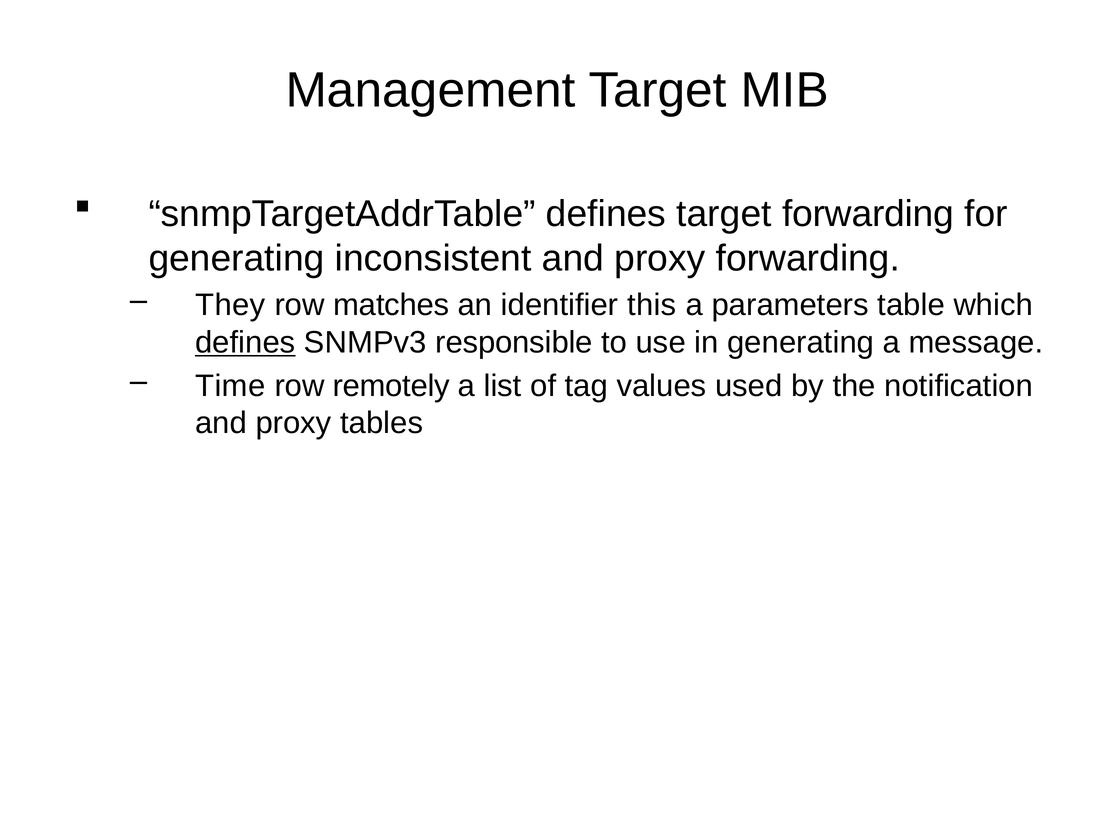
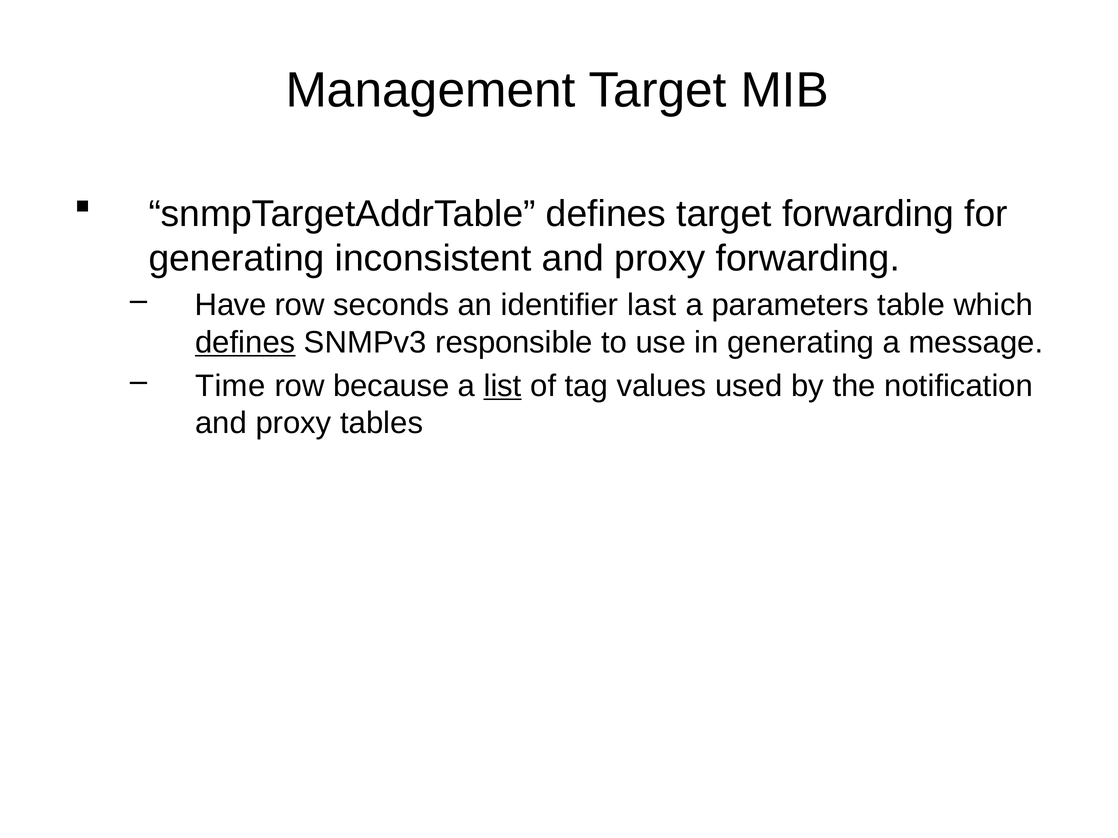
They: They -> Have
matches: matches -> seconds
this: this -> last
remotely: remotely -> because
list underline: none -> present
